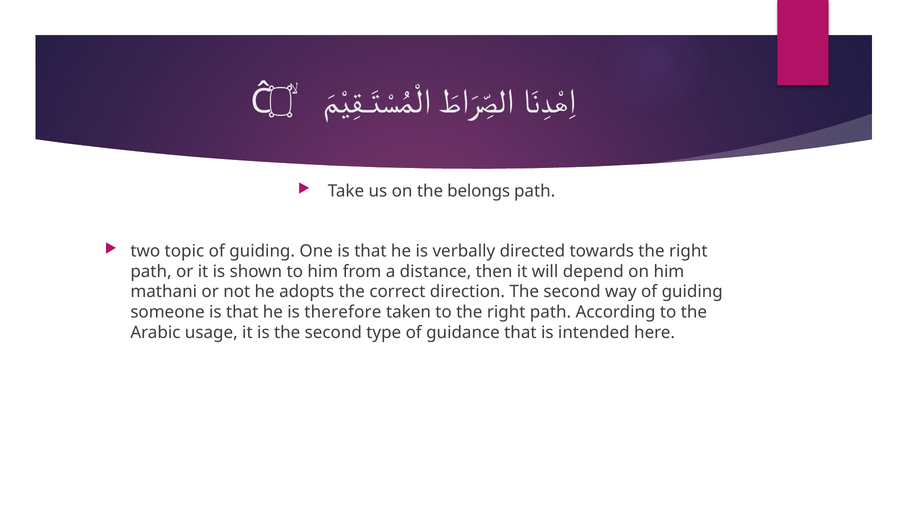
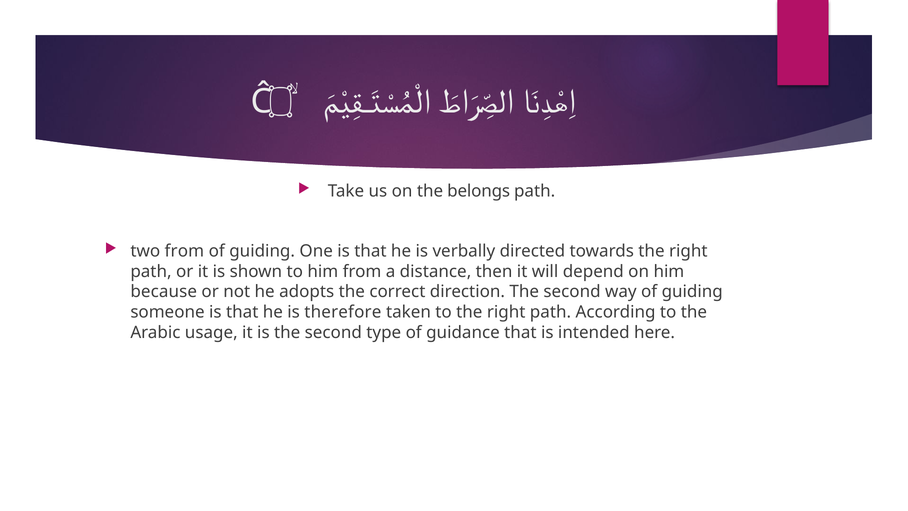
two topic: topic -> from
mathani: mathani -> because
